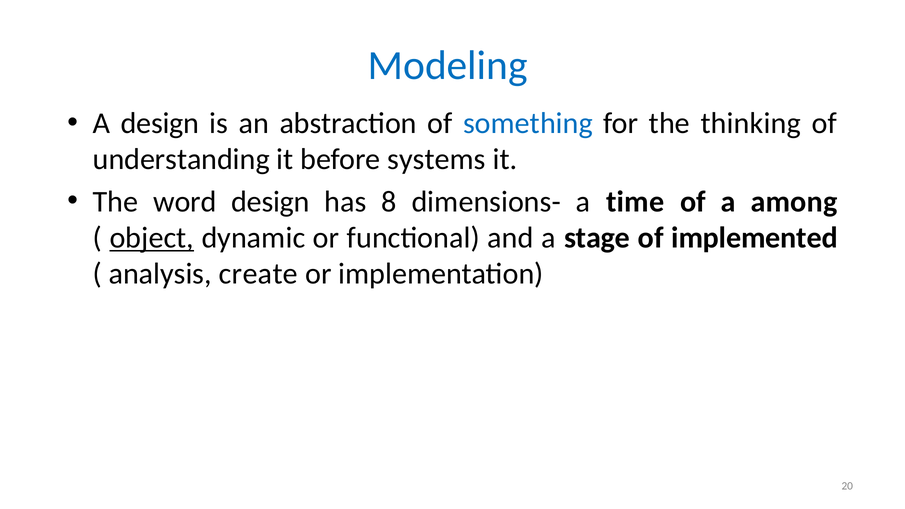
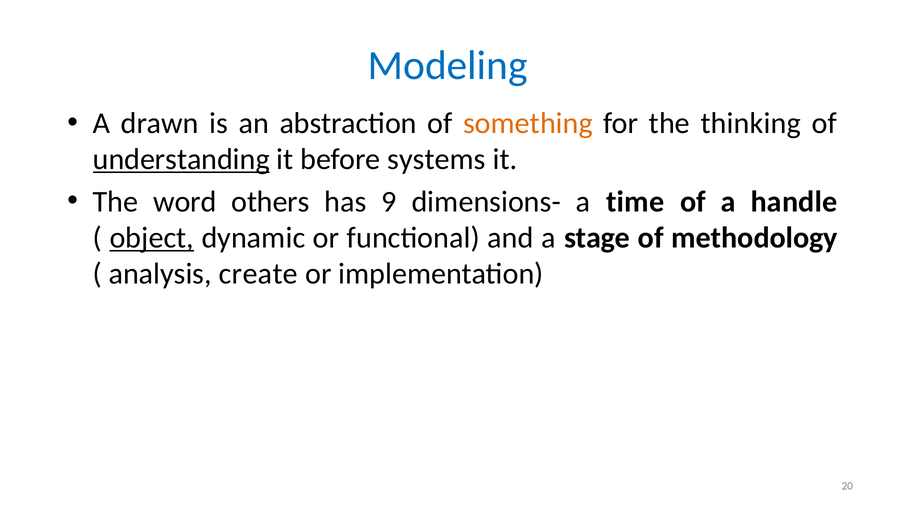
A design: design -> drawn
something colour: blue -> orange
understanding underline: none -> present
word design: design -> others
8: 8 -> 9
among: among -> handle
implemented: implemented -> methodology
